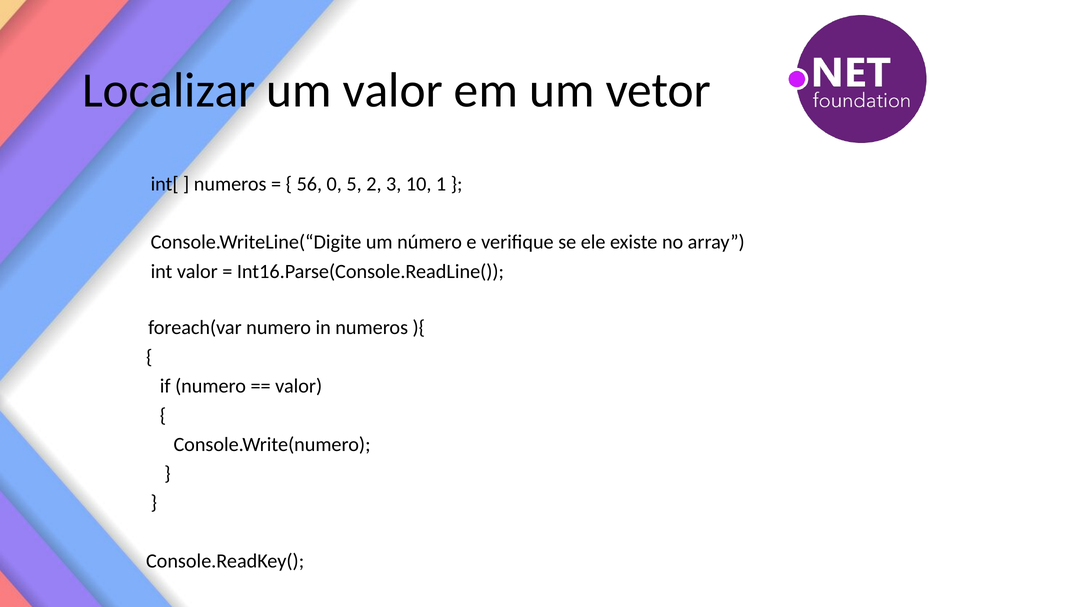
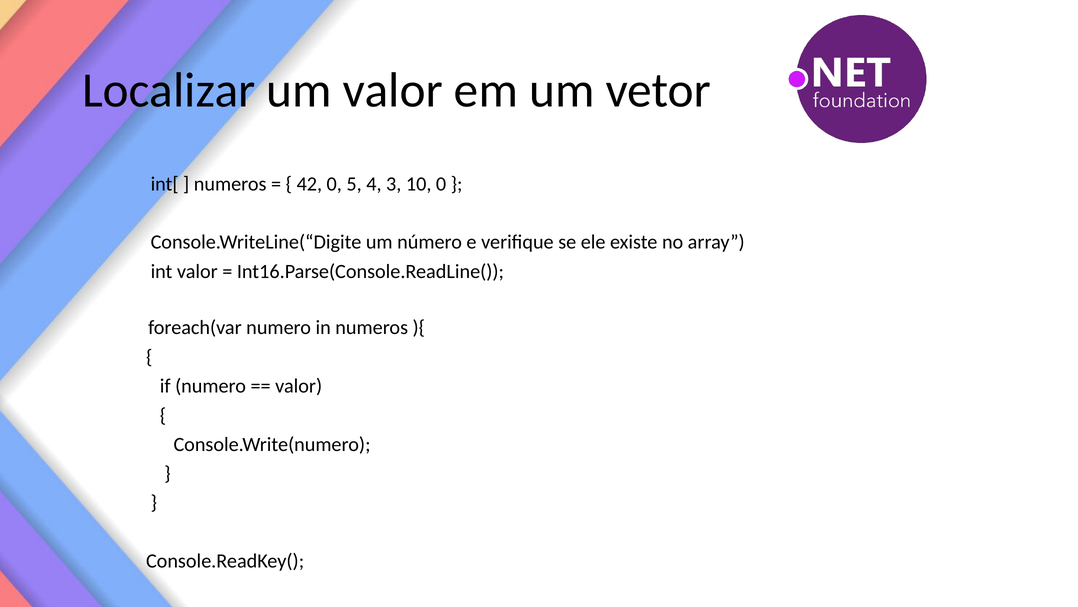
56: 56 -> 42
2: 2 -> 4
10 1: 1 -> 0
